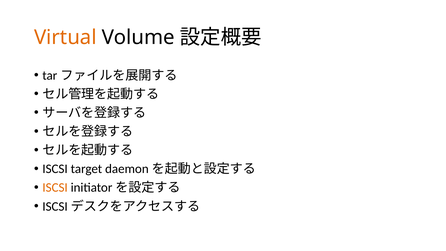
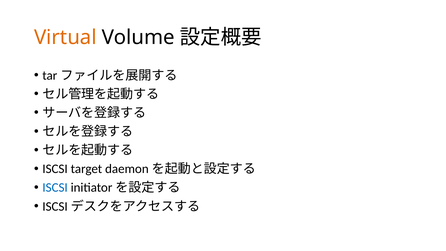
ISCSI at (55, 188) colour: orange -> blue
